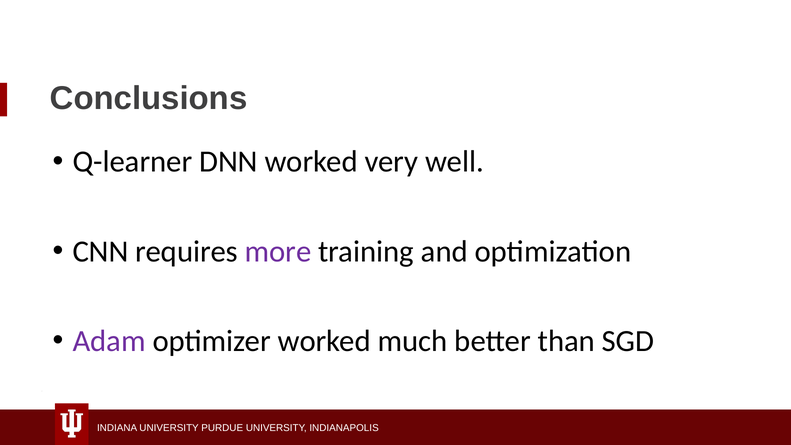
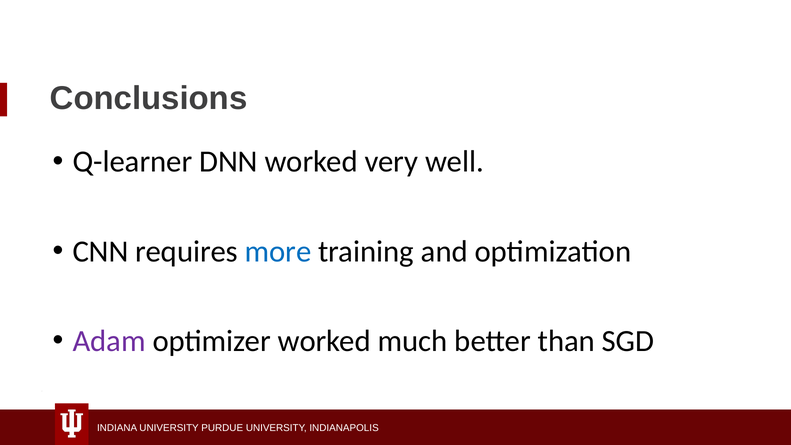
more colour: purple -> blue
